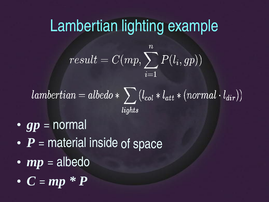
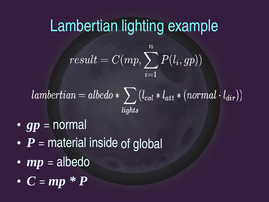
space: space -> global
